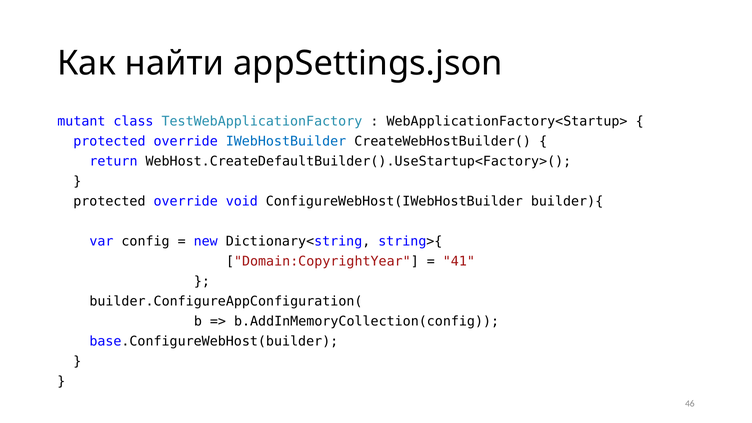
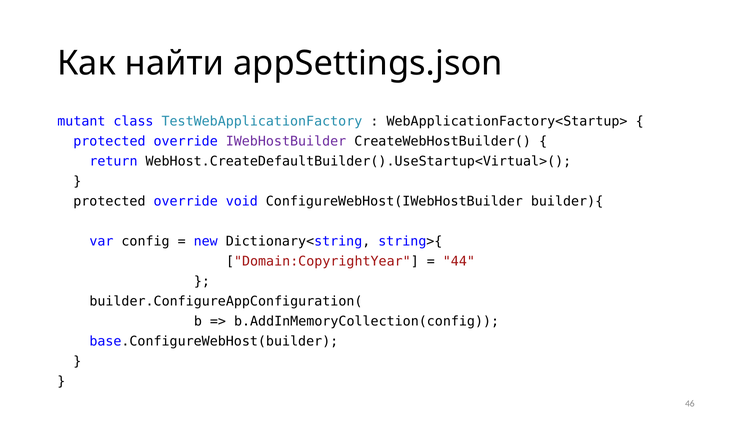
IWebHostBuilder colour: blue -> purple
WebHost.CreateDefaultBuilder().UseStartup<Factory>(: WebHost.CreateDefaultBuilder().UseStartup<Factory>( -> WebHost.CreateDefaultBuilder().UseStartup<Virtual>(
41: 41 -> 44
